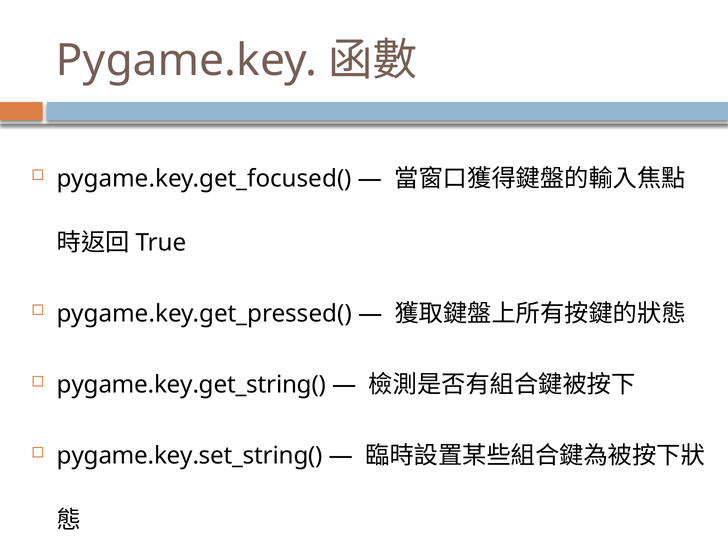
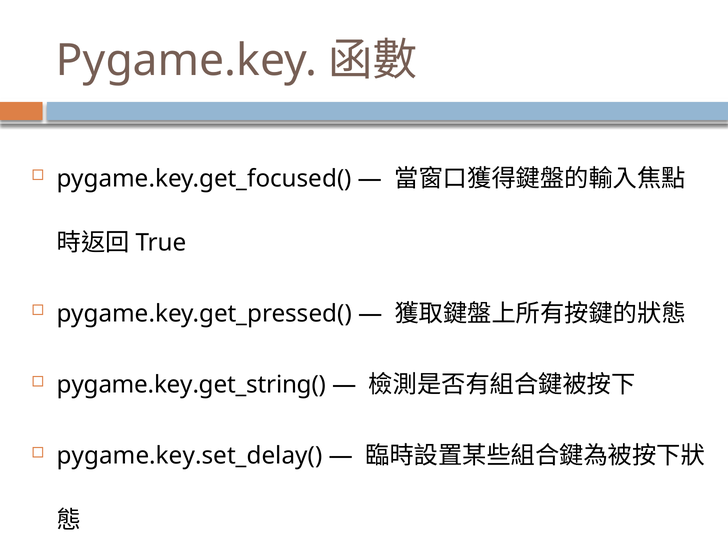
pygame.key.set_string(: pygame.key.set_string( -> pygame.key.set_delay(
